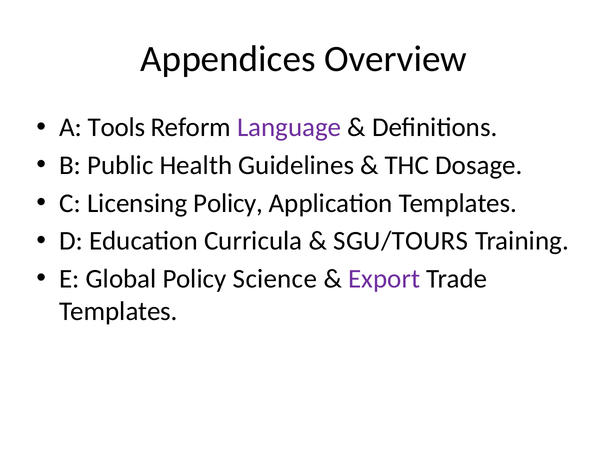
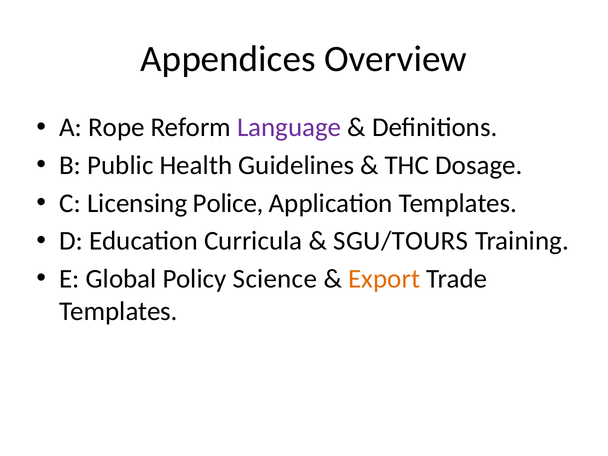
Tools: Tools -> Rope
Licensing Policy: Policy -> Police
Export colour: purple -> orange
